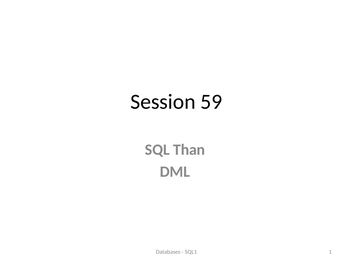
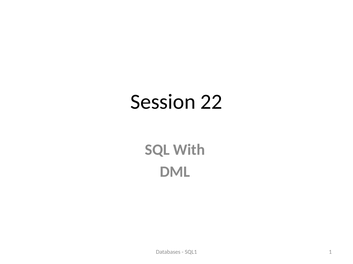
59: 59 -> 22
Than: Than -> With
